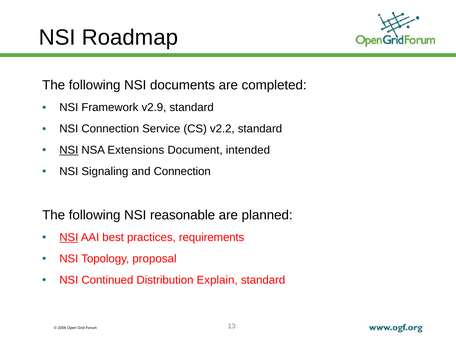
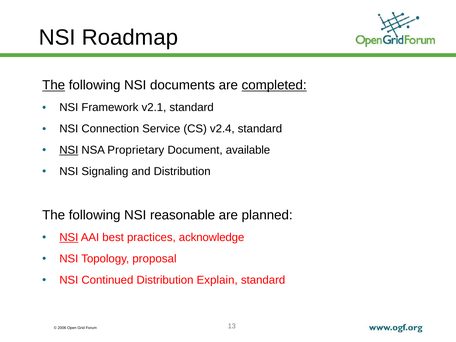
The at (54, 85) underline: none -> present
completed underline: none -> present
v2.9: v2.9 -> v2.1
v2.2: v2.2 -> v2.4
Extensions: Extensions -> Proprietary
intended: intended -> available
and Connection: Connection -> Distribution
requirements: requirements -> acknowledge
